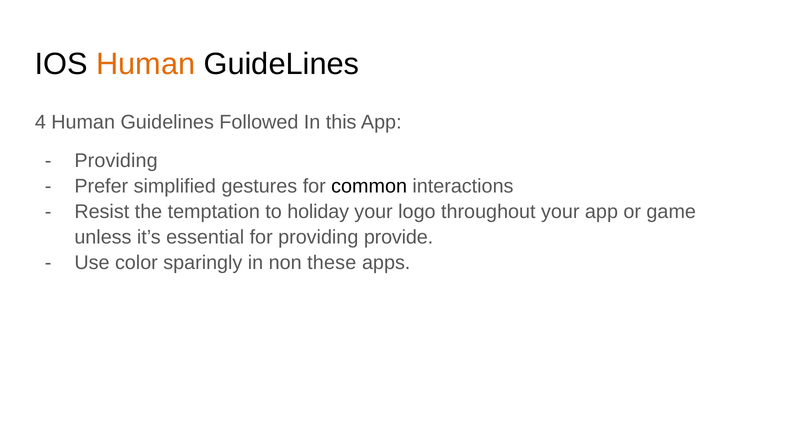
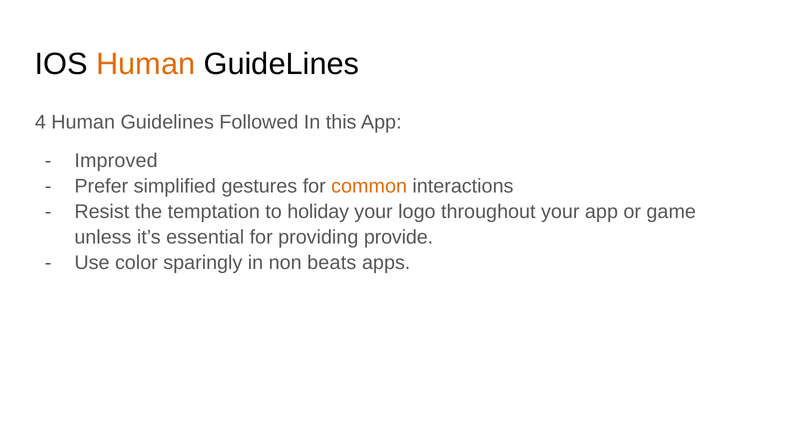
Providing at (116, 161): Providing -> Improved
common colour: black -> orange
these: these -> beats
